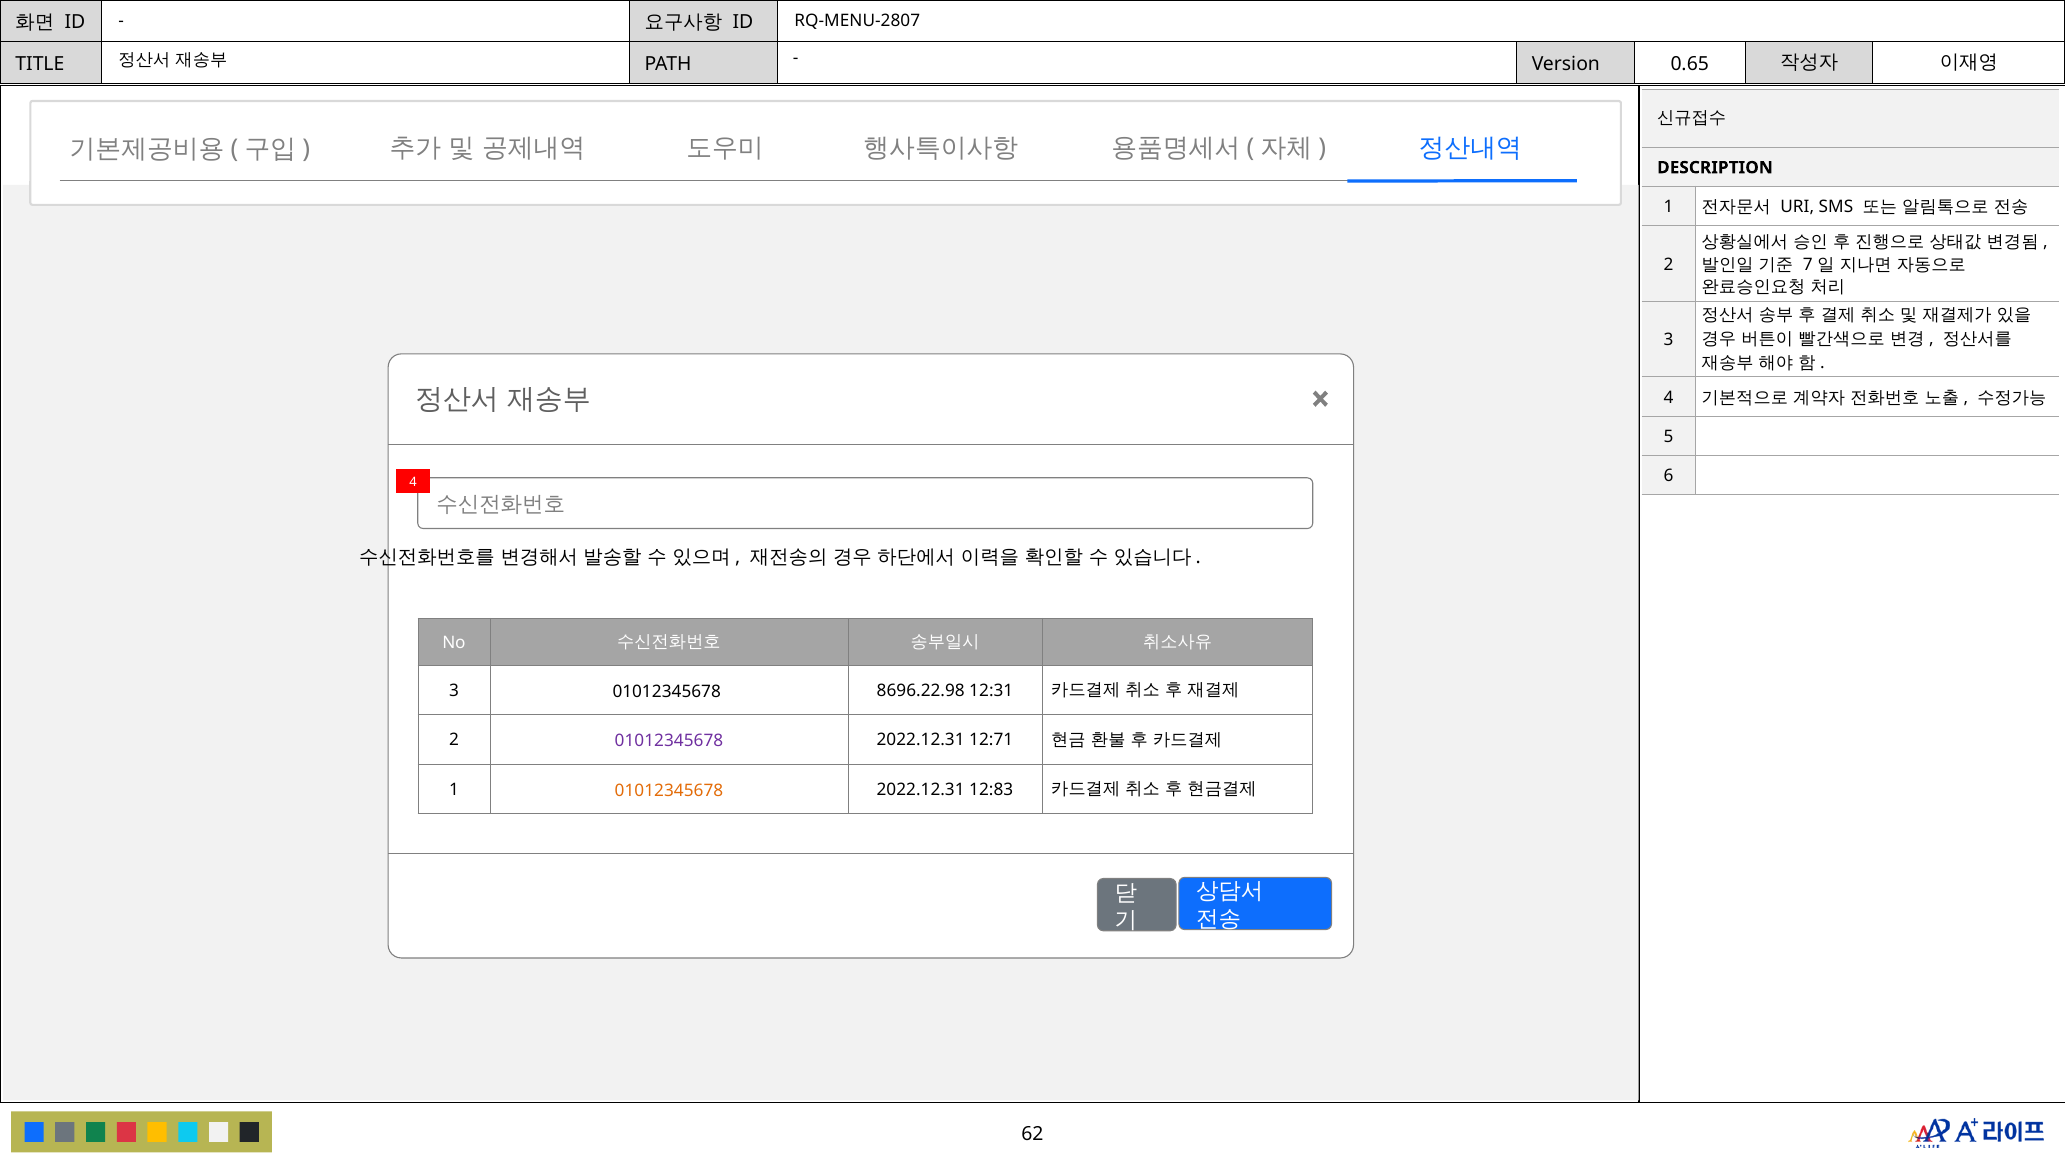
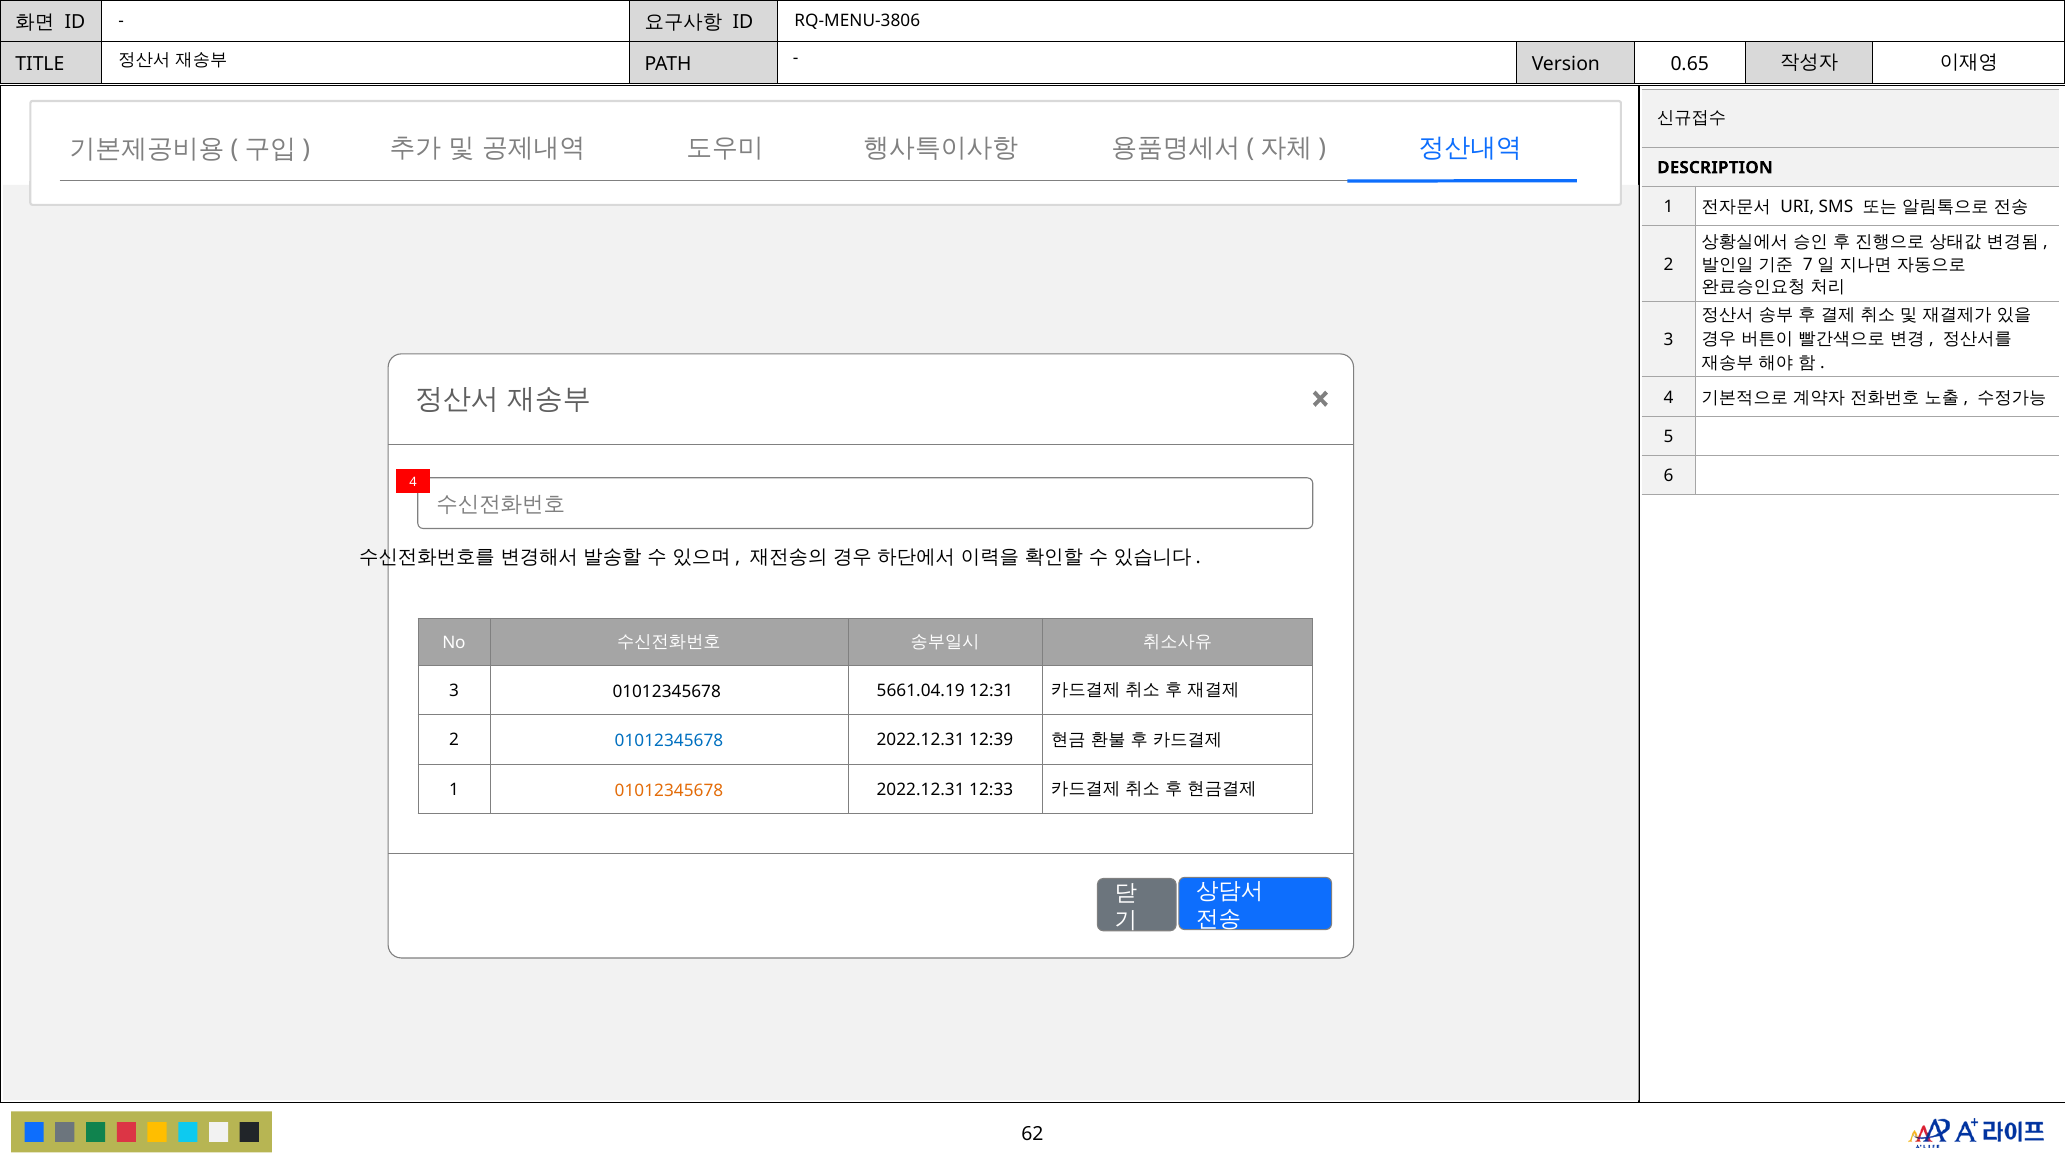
RQ-MENU-2807: RQ-MENU-2807 -> RQ-MENU-3806
8696.22.98: 8696.22.98 -> 5661.04.19
01012345678 at (669, 741) colour: purple -> blue
12:71: 12:71 -> 12:39
12:83: 12:83 -> 12:33
